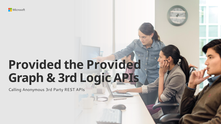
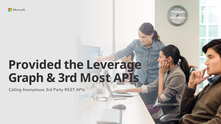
the Provided: Provided -> Leverage
Logic: Logic -> Most
